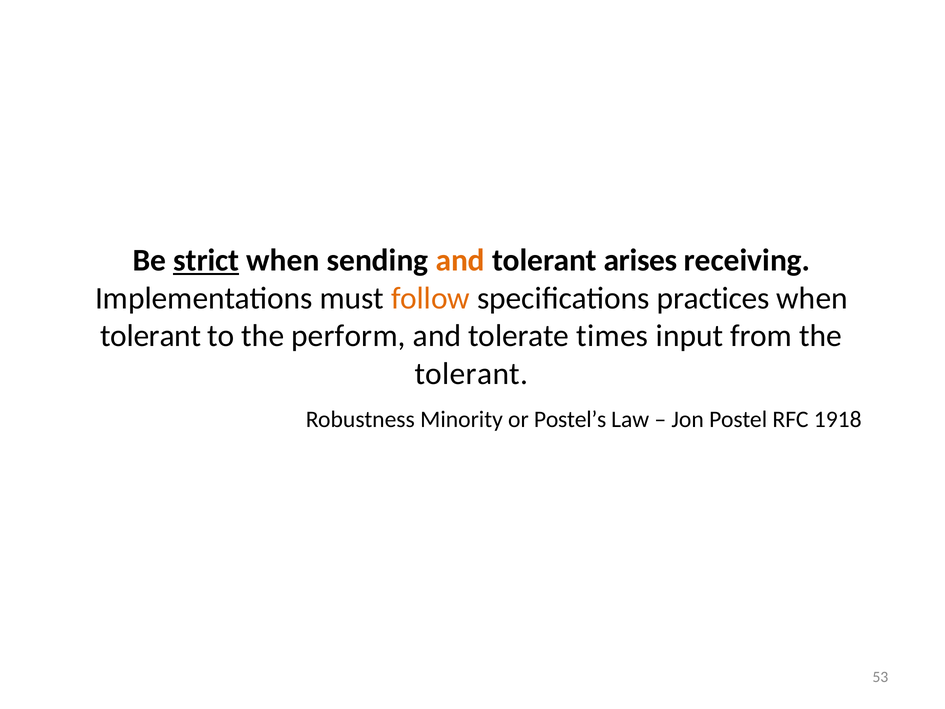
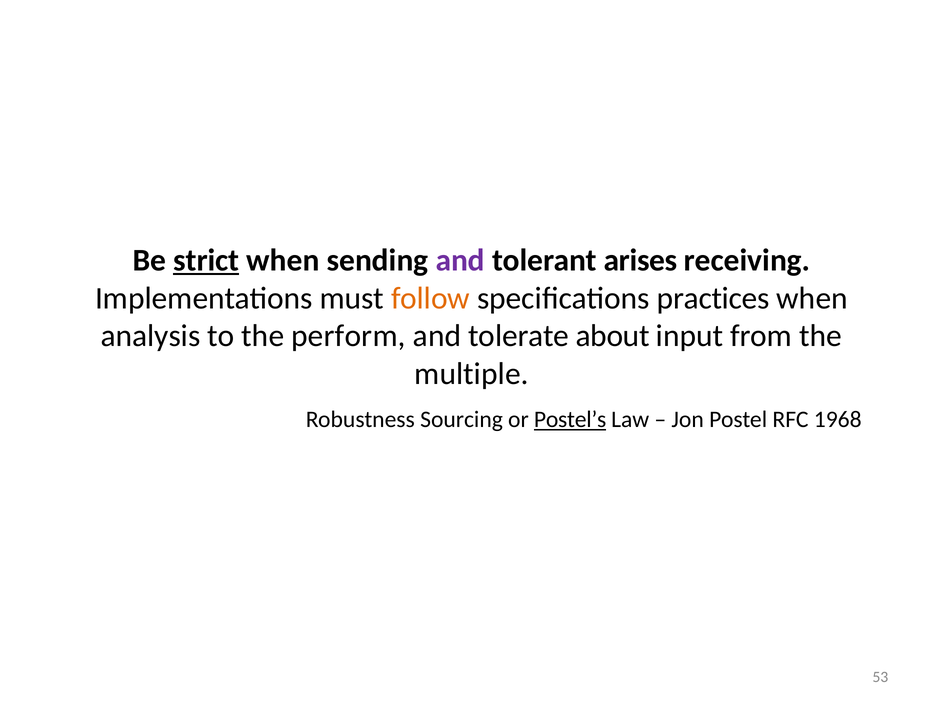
and at (460, 260) colour: orange -> purple
tolerant at (151, 336): tolerant -> analysis
times: times -> about
tolerant at (471, 374): tolerant -> multiple
Minority: Minority -> Sourcing
Postel’s underline: none -> present
1918: 1918 -> 1968
